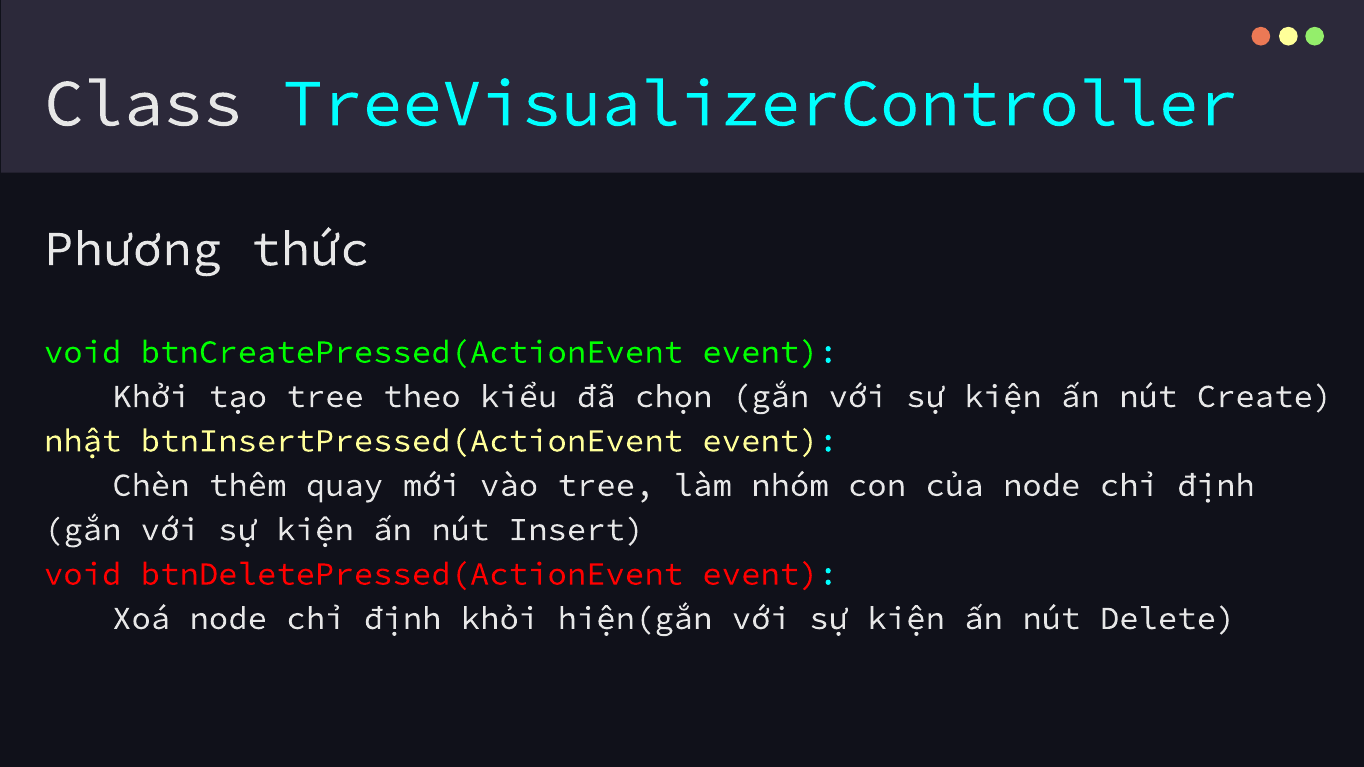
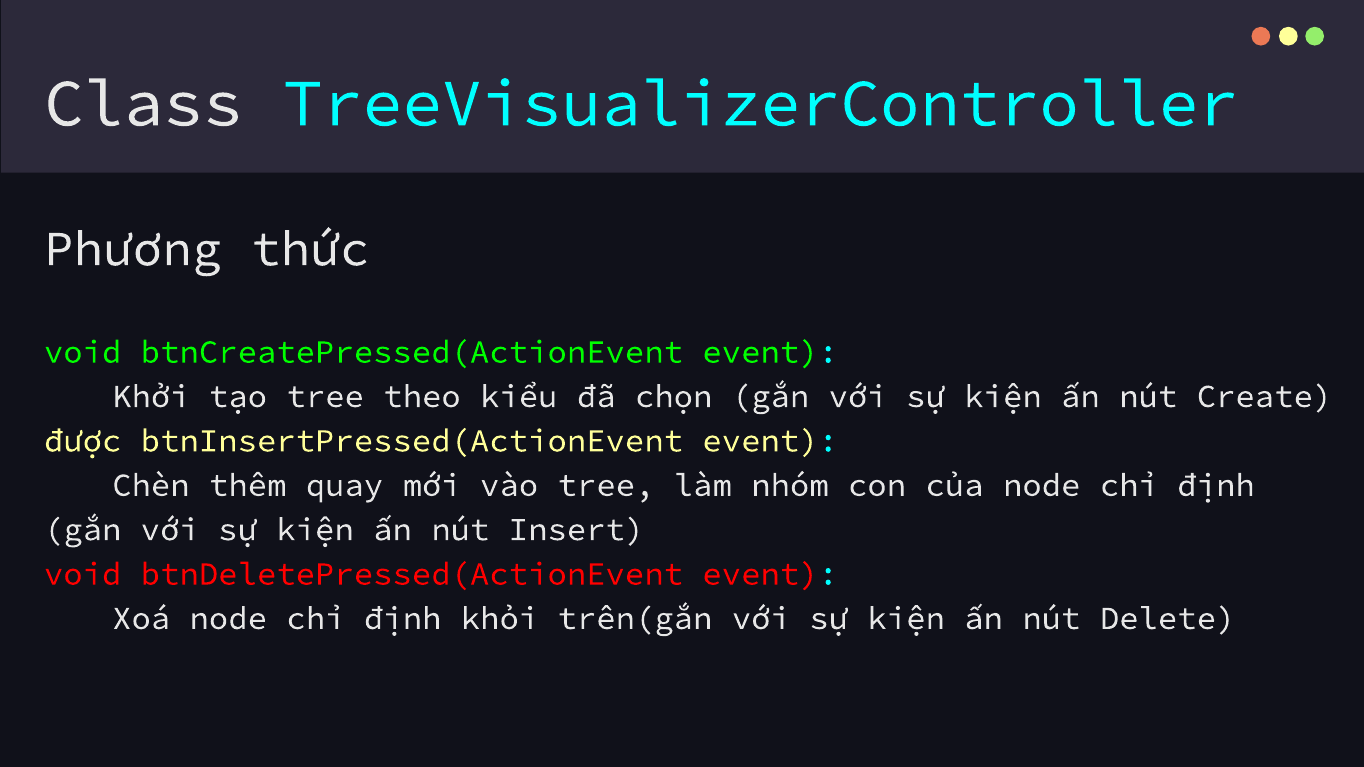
nhật: nhật -> được
hiện(gắn: hiện(gắn -> trên(gắn
